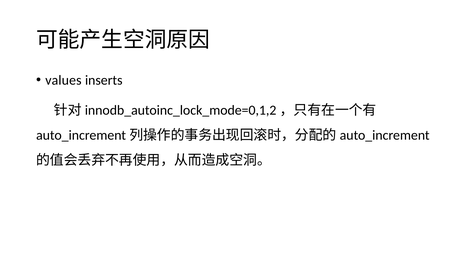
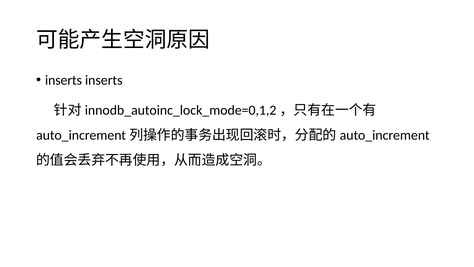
values at (63, 80): values -> inserts
